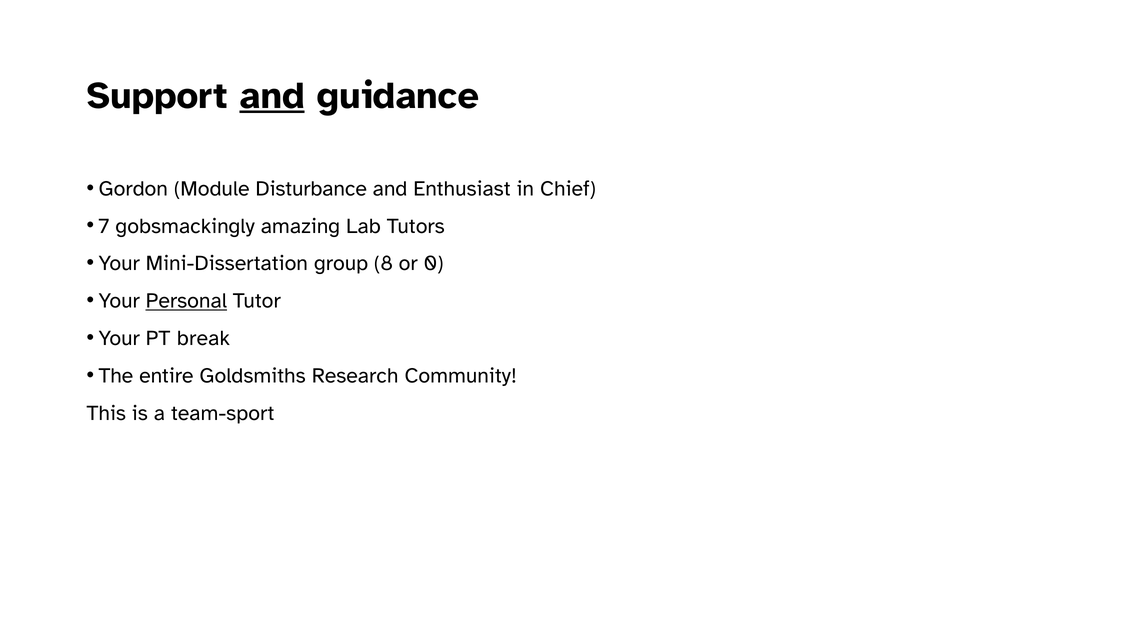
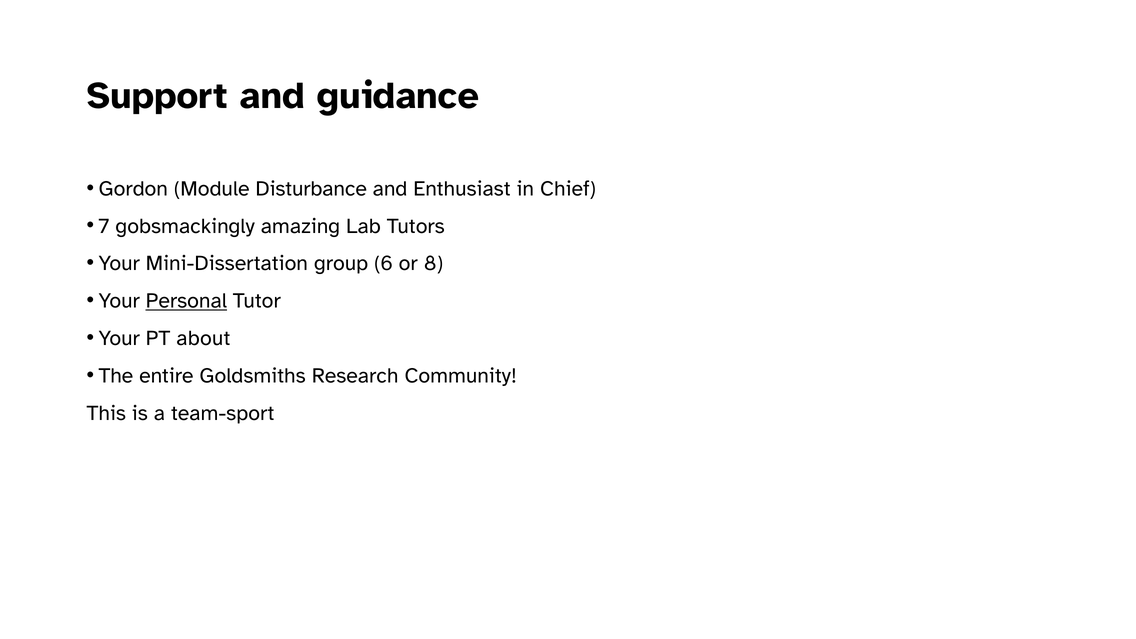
and at (272, 96) underline: present -> none
8: 8 -> 6
0: 0 -> 8
break: break -> about
